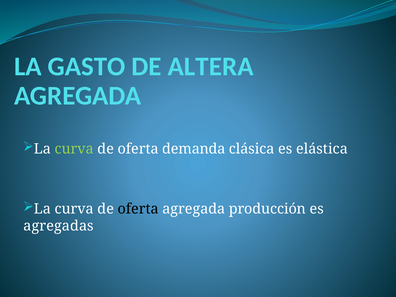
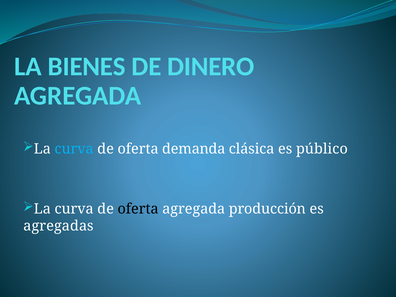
GASTO: GASTO -> BIENES
ALTERA: ALTERA -> DINERO
curva at (74, 149) colour: light green -> light blue
elástica: elástica -> público
